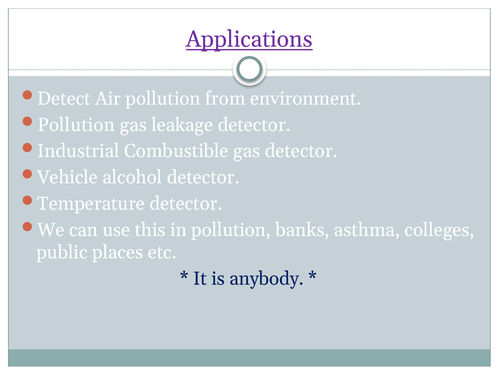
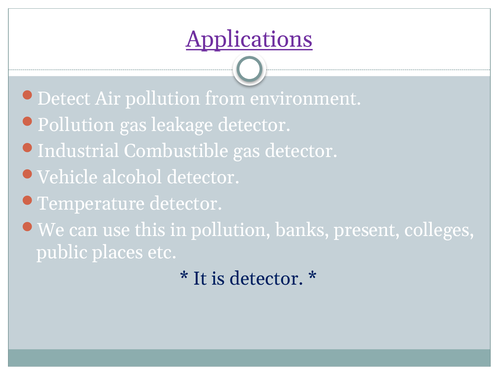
asthma: asthma -> present
is anybody: anybody -> detector
